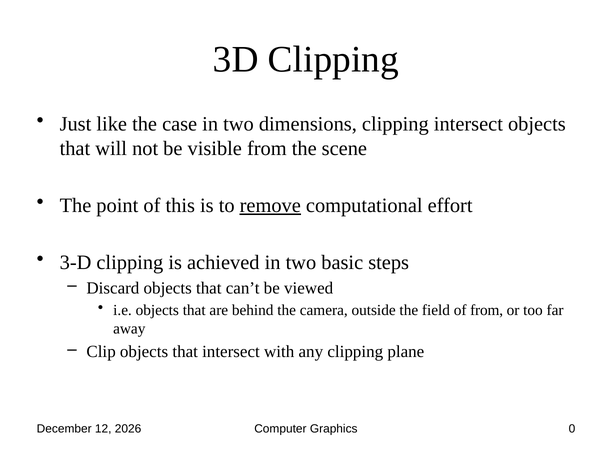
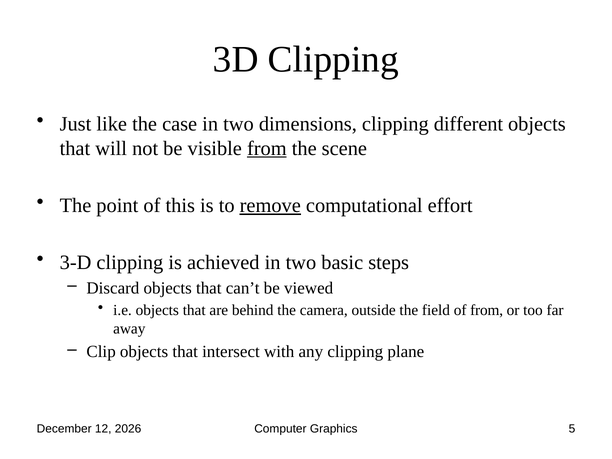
clipping intersect: intersect -> different
from at (267, 148) underline: none -> present
0: 0 -> 5
